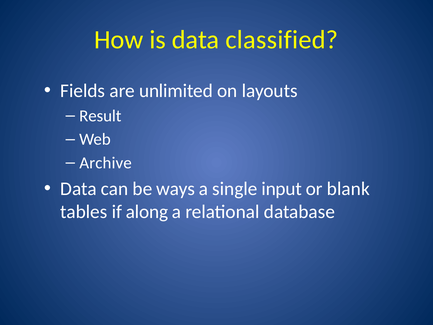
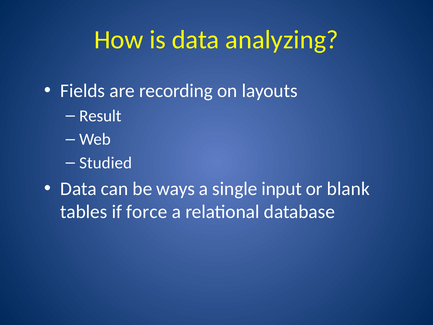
classified: classified -> analyzing
unlimited: unlimited -> recording
Archive: Archive -> Studied
along: along -> force
